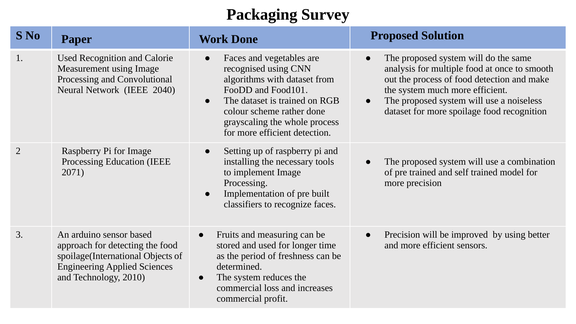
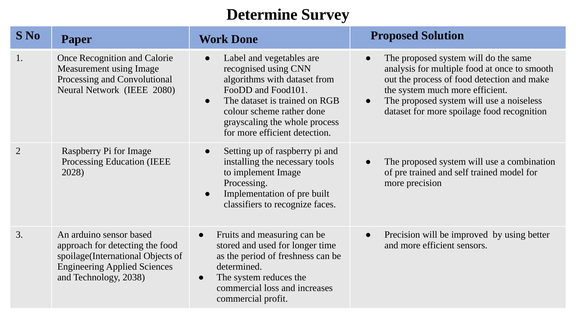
Packaging: Packaging -> Determine
1 Used: Used -> Once
Faces at (235, 58): Faces -> Label
2040: 2040 -> 2080
2071: 2071 -> 2028
2010: 2010 -> 2038
